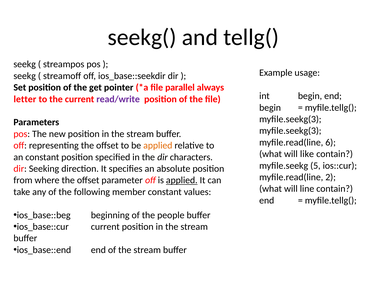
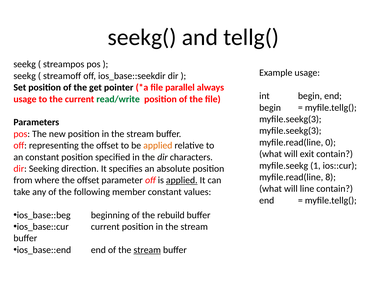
letter at (25, 99): letter -> usage
read/write colour: purple -> green
6: 6 -> 0
like: like -> exit
5: 5 -> 1
2: 2 -> 8
people: people -> rebuild
stream at (147, 250) underline: none -> present
